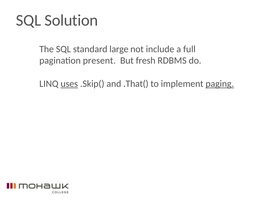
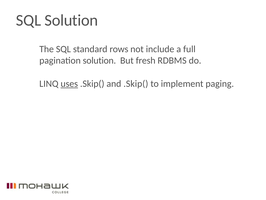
large: large -> rows
pagination present: present -> solution
and .That(: .That( -> .Skip(
paging underline: present -> none
